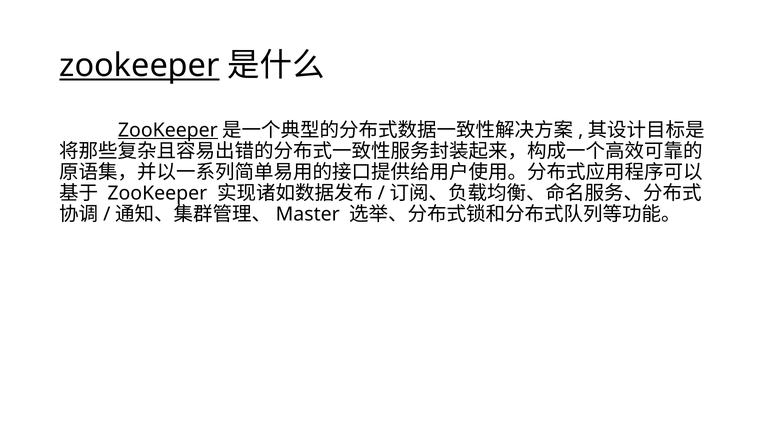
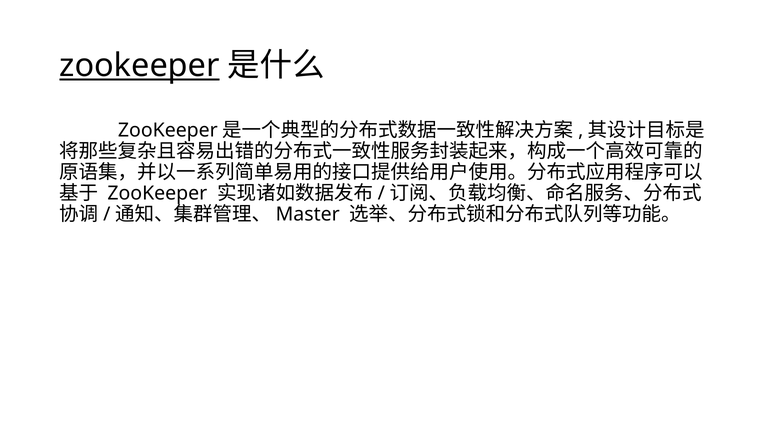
ZooKeeper at (168, 130) underline: present -> none
